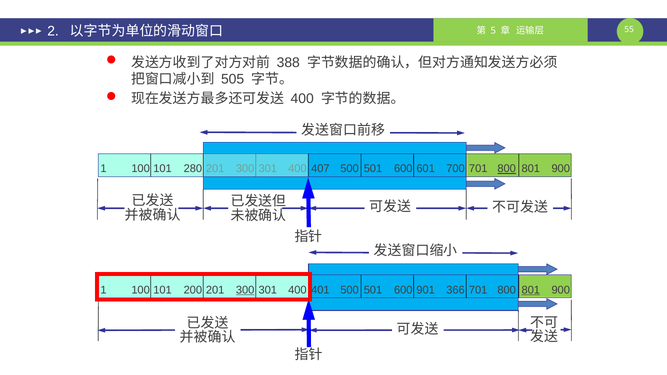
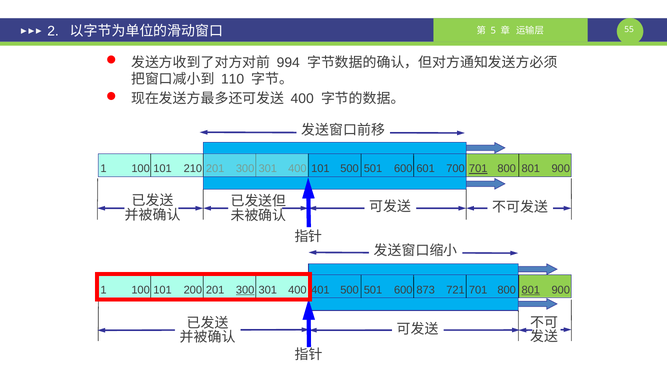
388: 388 -> 994
505: 505 -> 110
280: 280 -> 210
407 at (320, 169): 407 -> 101
701 at (478, 169) underline: none -> present
800 at (507, 169) underline: present -> none
901: 901 -> 873
366: 366 -> 721
